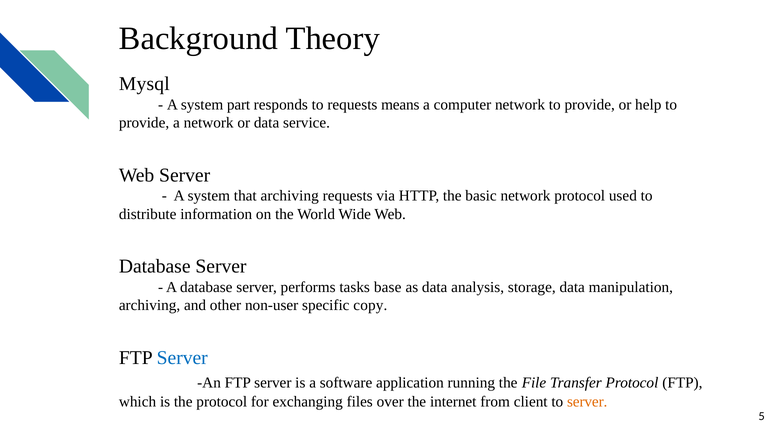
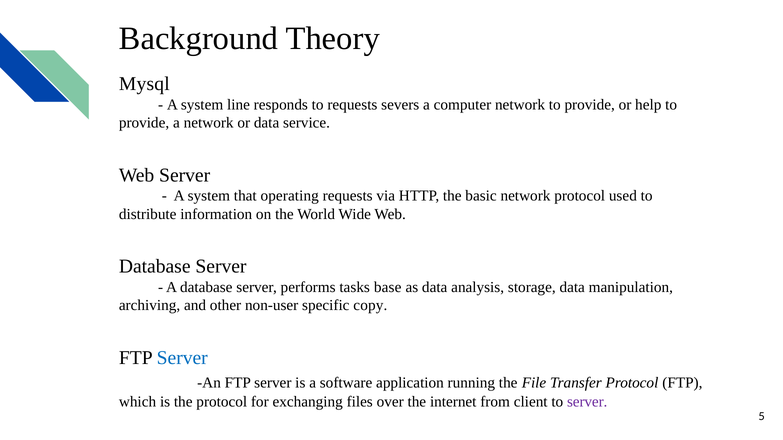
part: part -> line
means: means -> severs
that archiving: archiving -> operating
server at (587, 402) colour: orange -> purple
